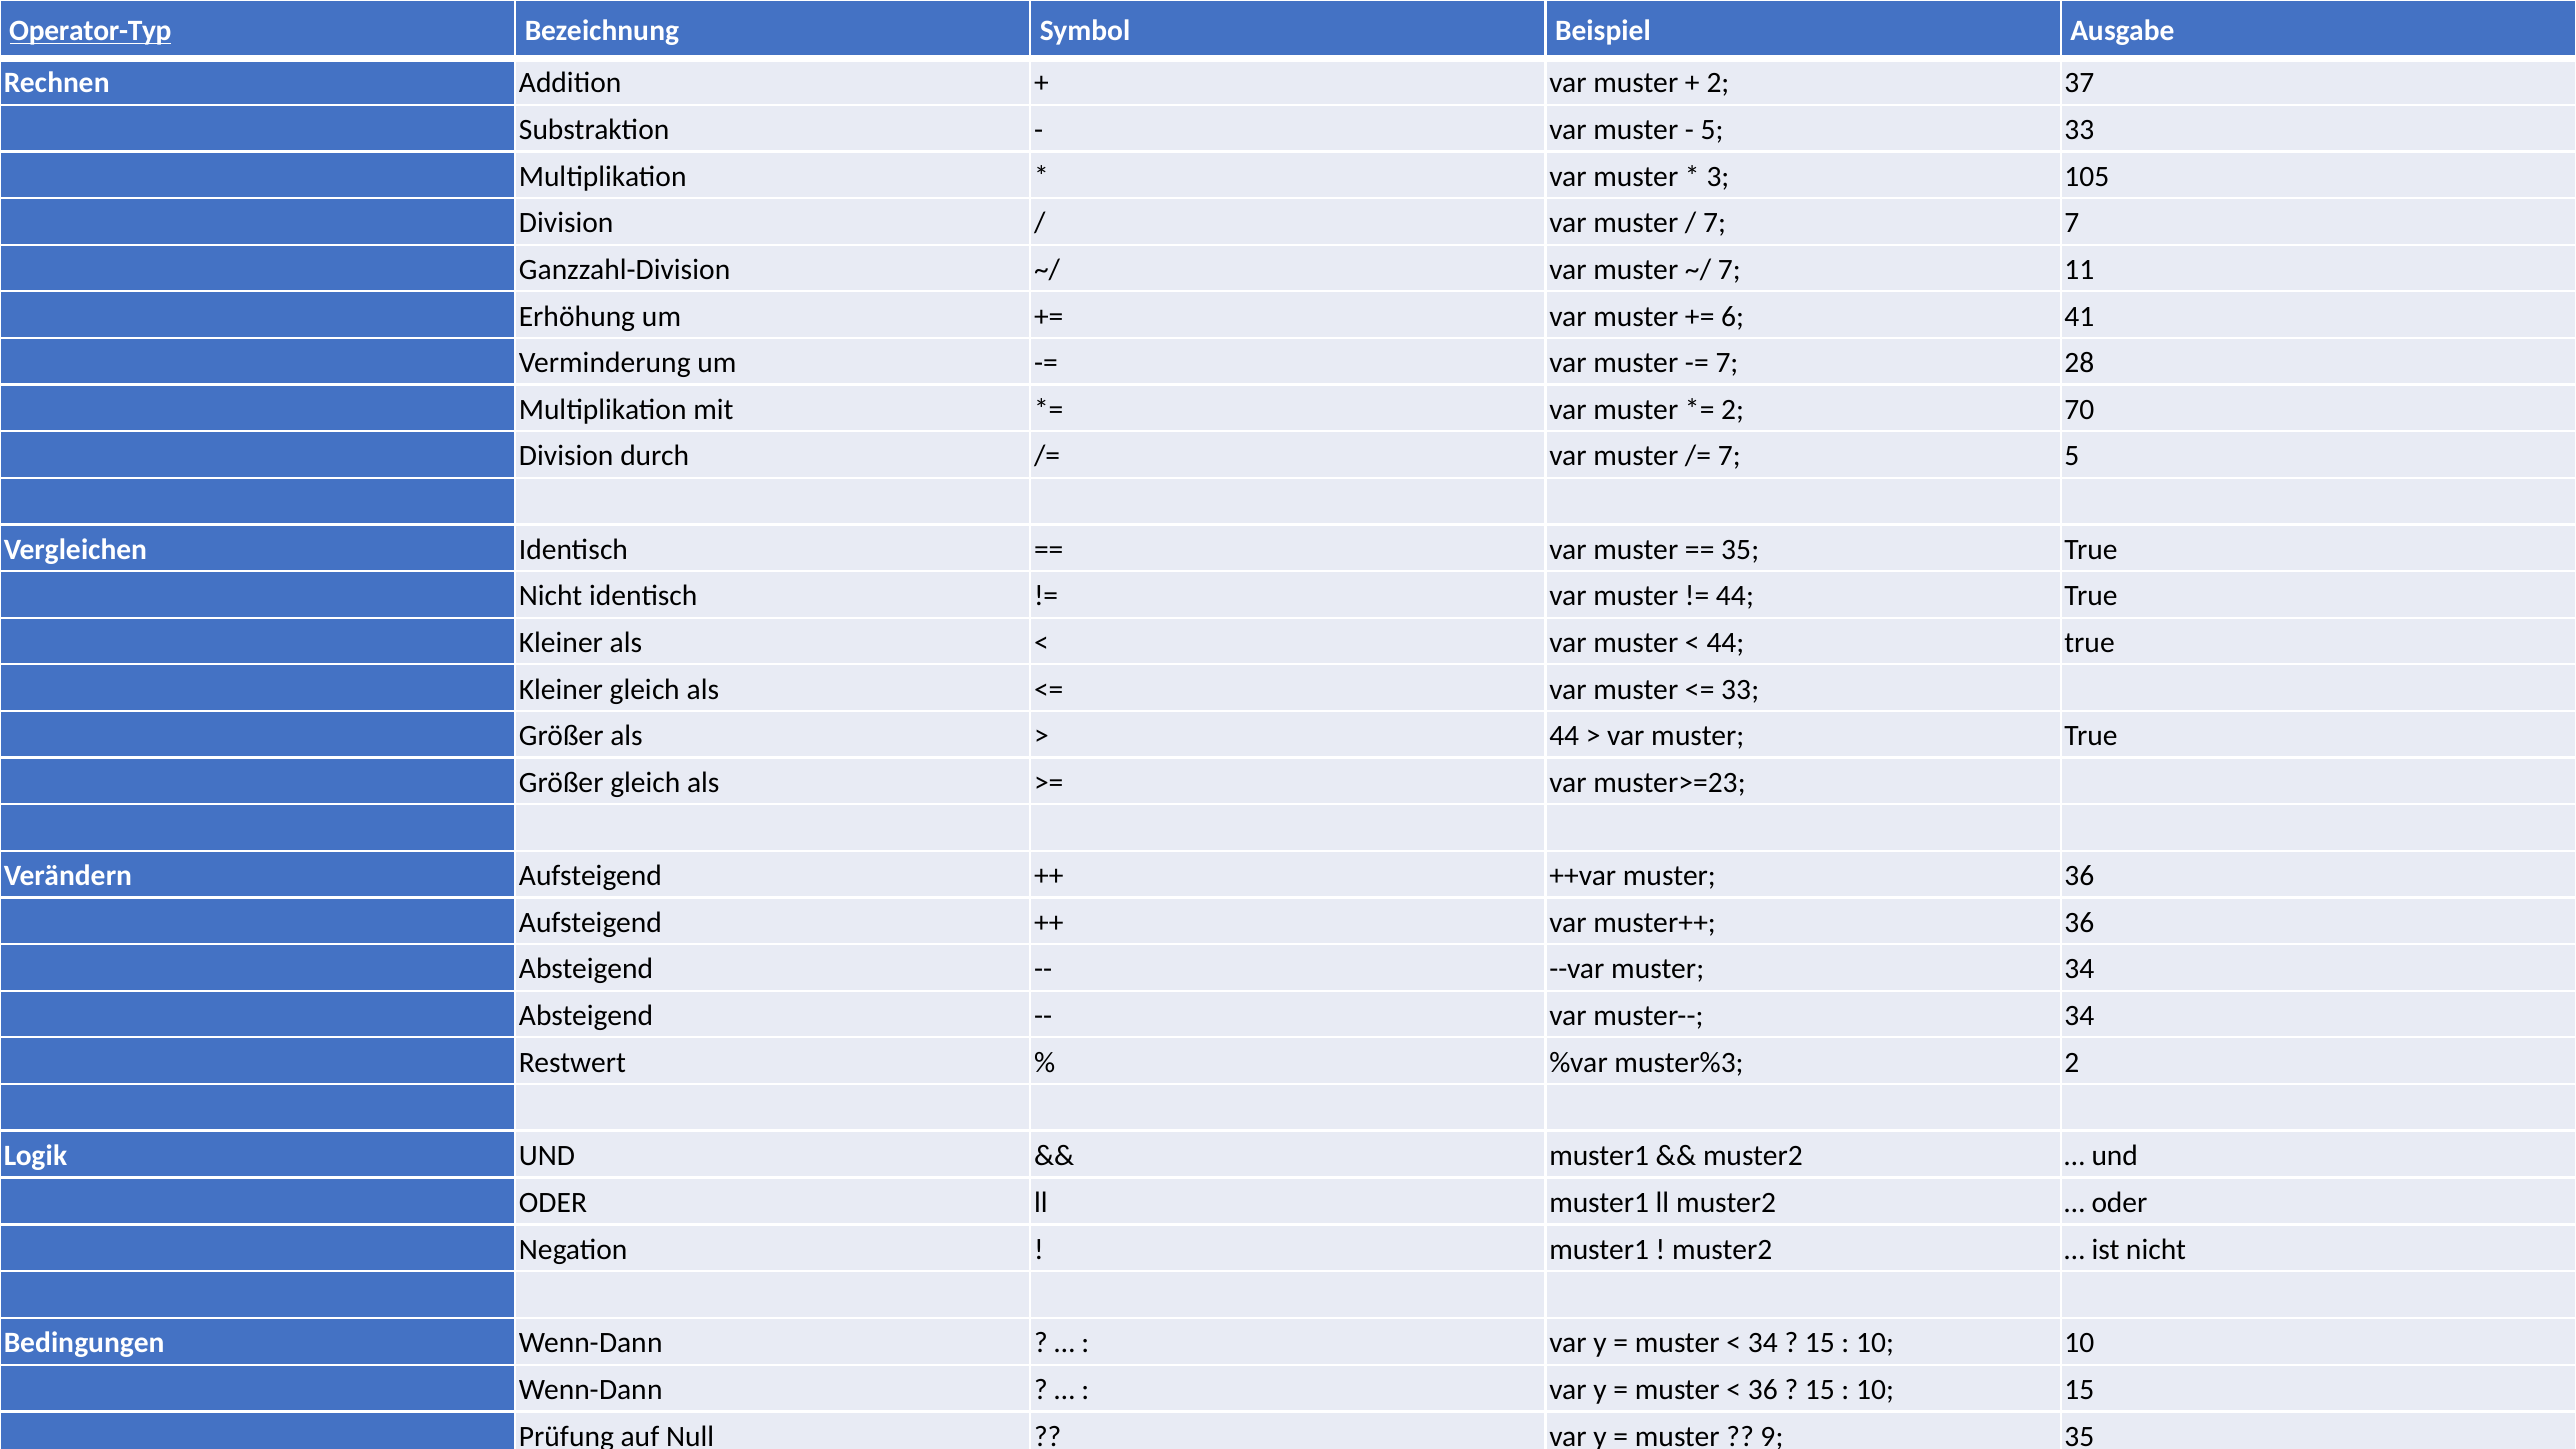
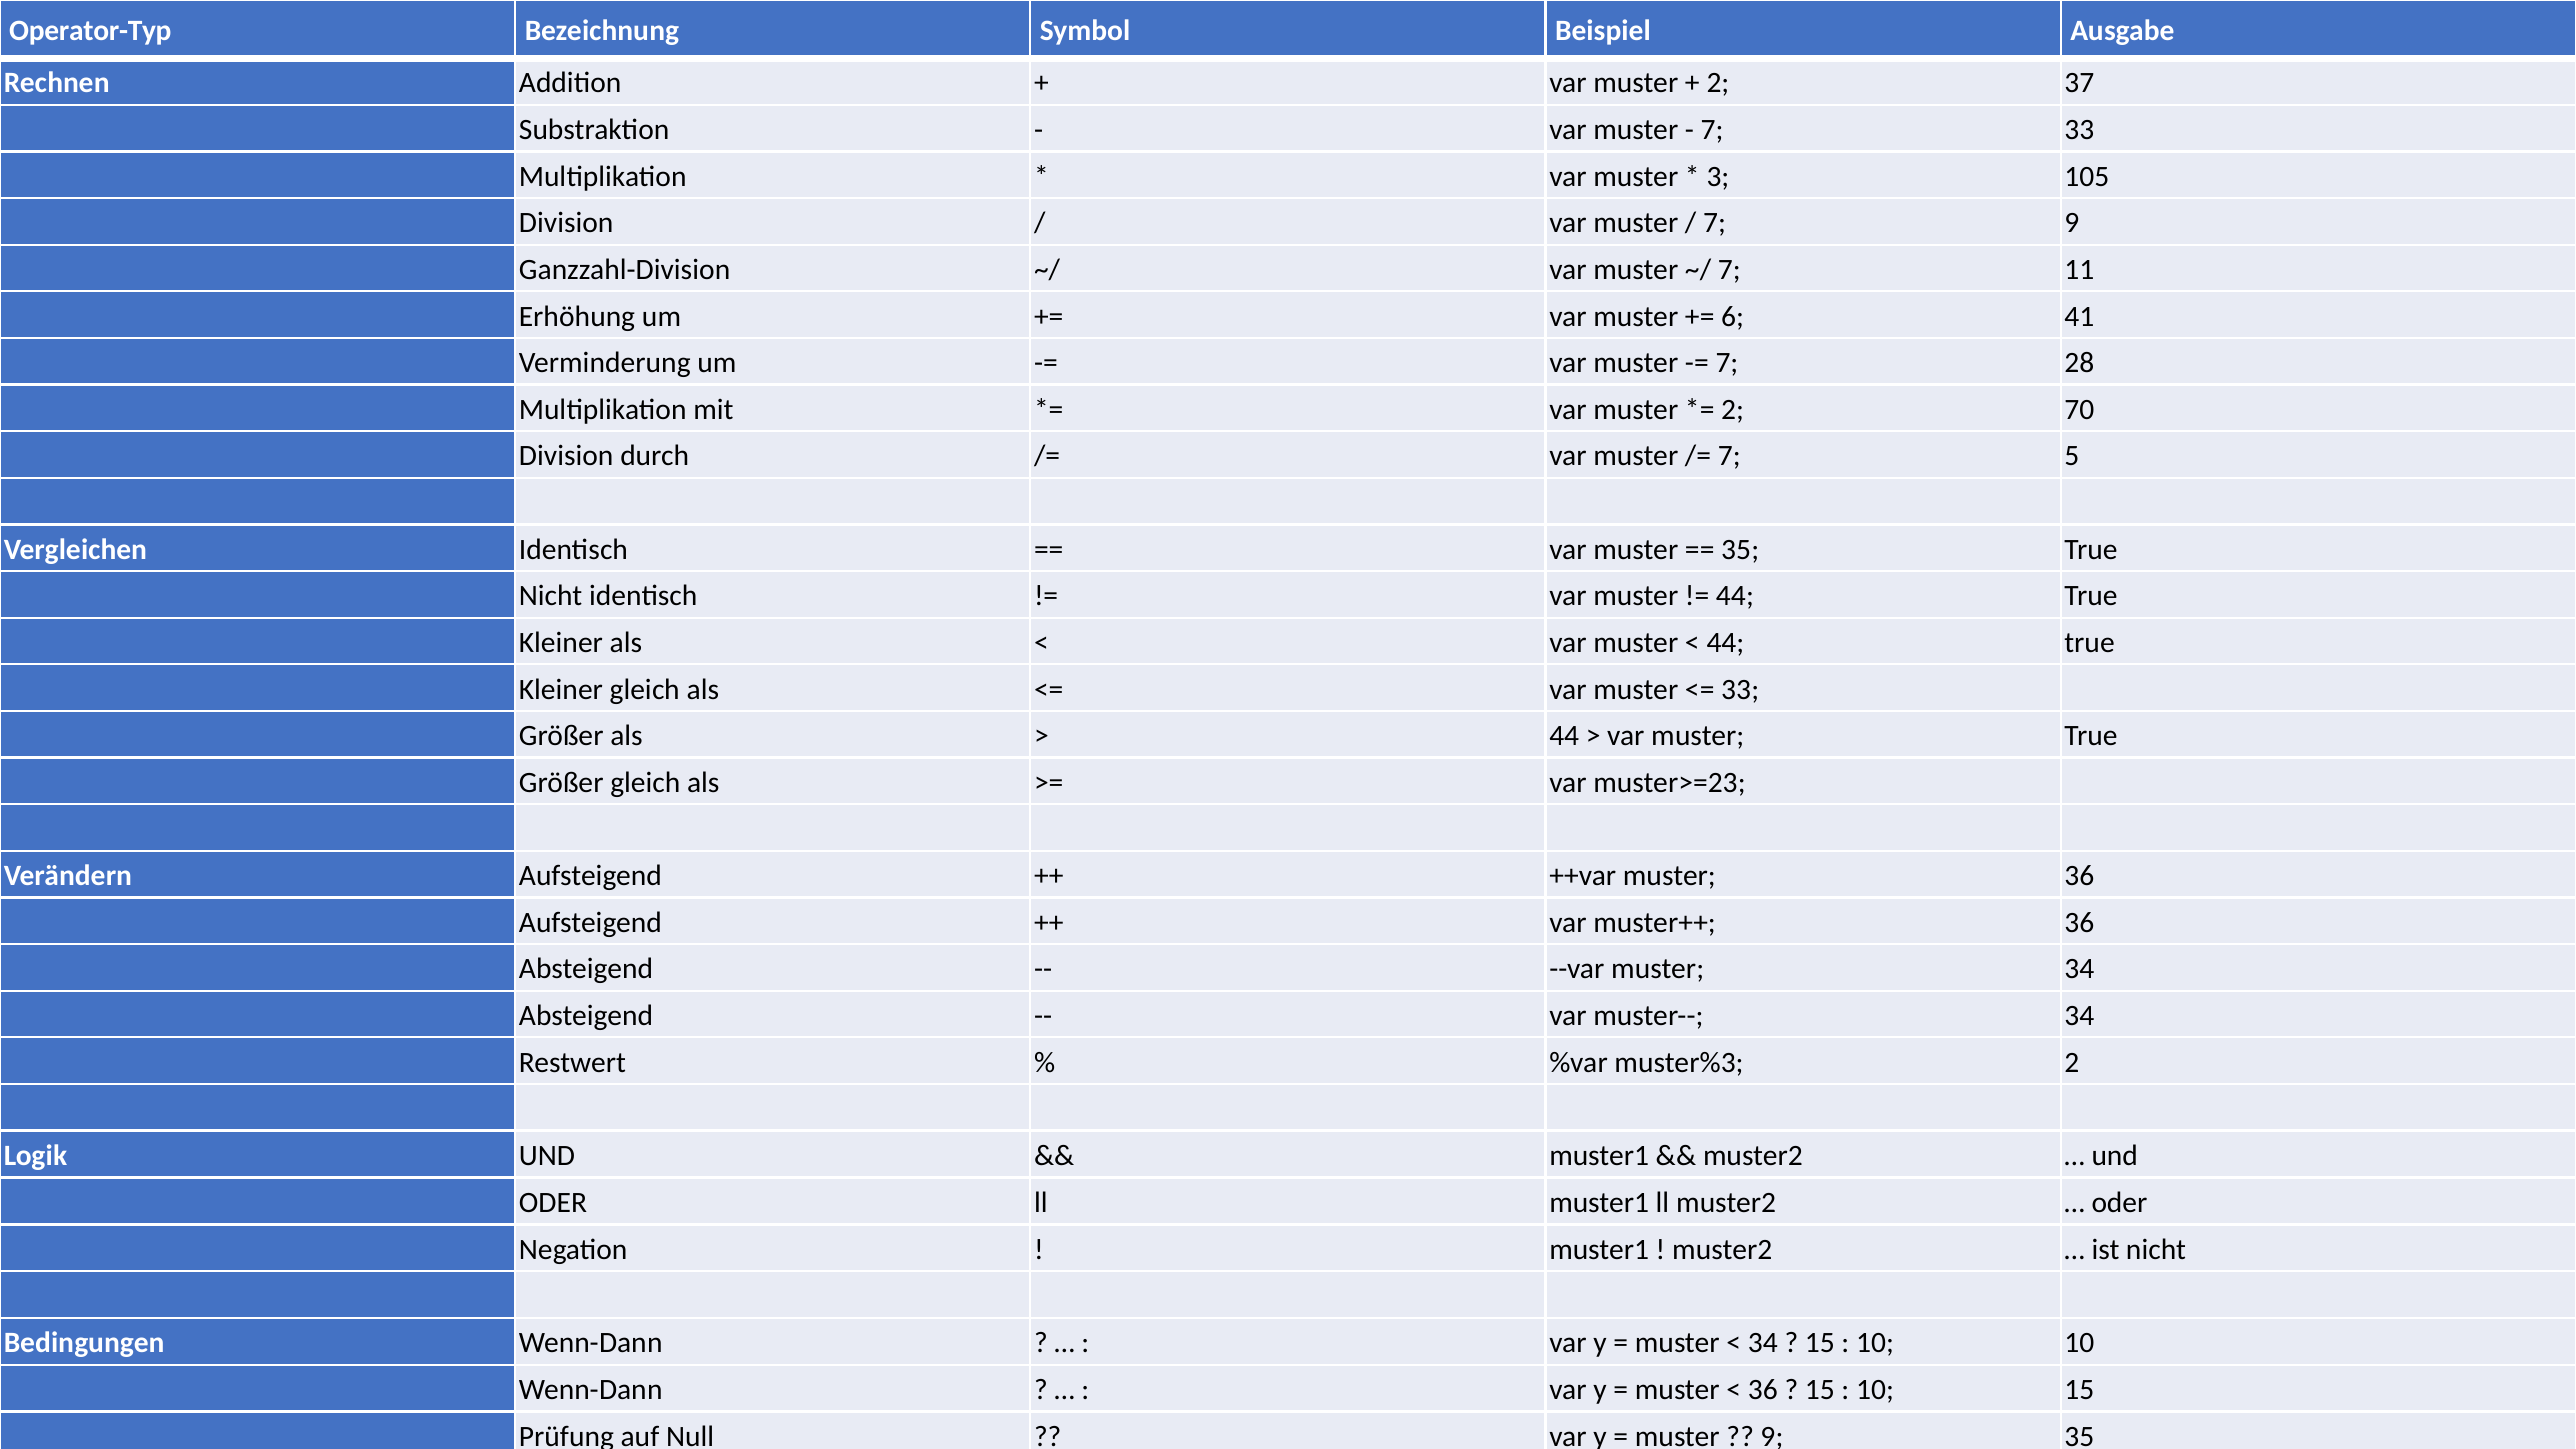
Operator-Typ underline: present -> none
5 at (1712, 130): 5 -> 7
7 7: 7 -> 9
